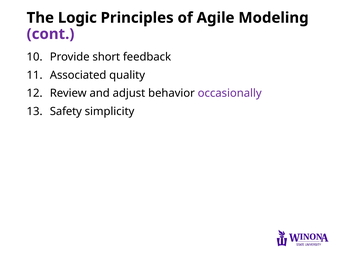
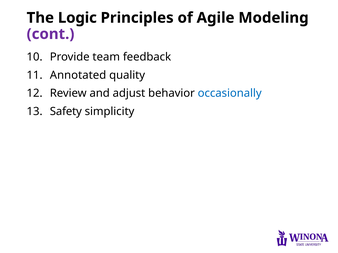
short: short -> team
Associated: Associated -> Annotated
occasionally colour: purple -> blue
